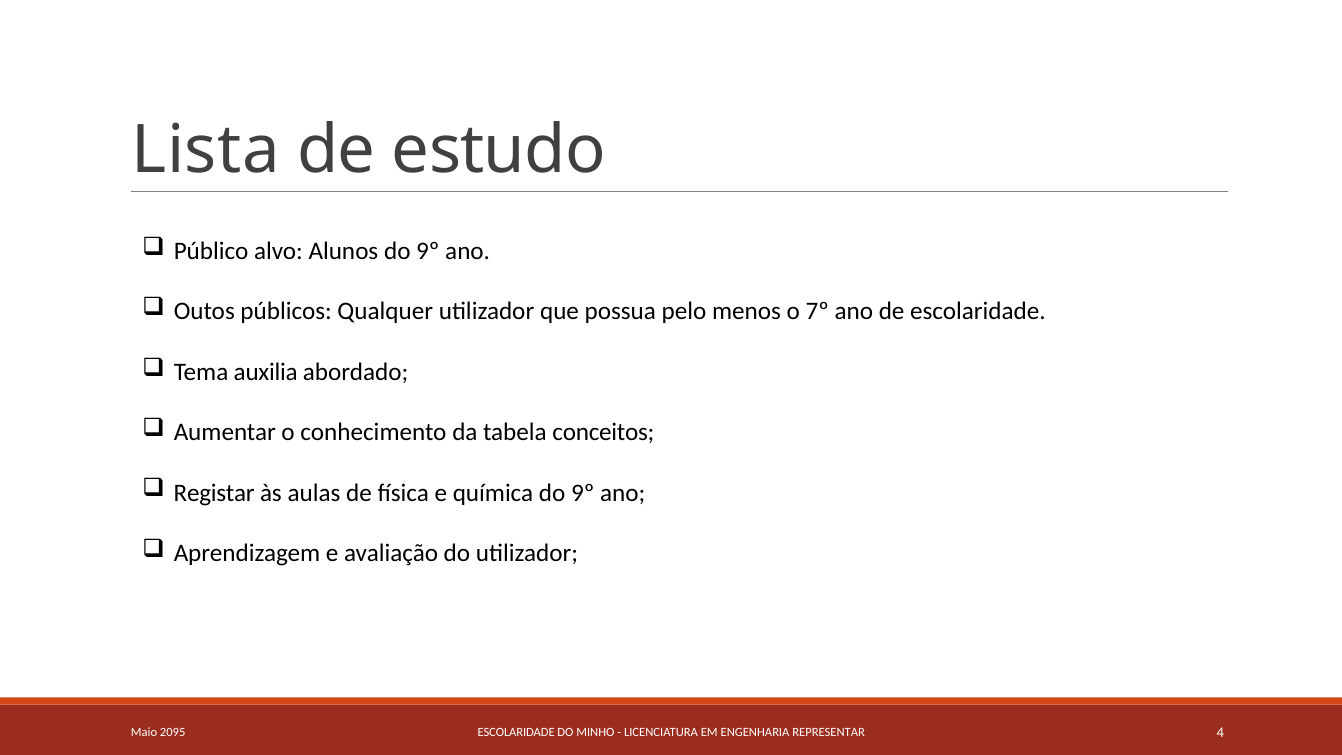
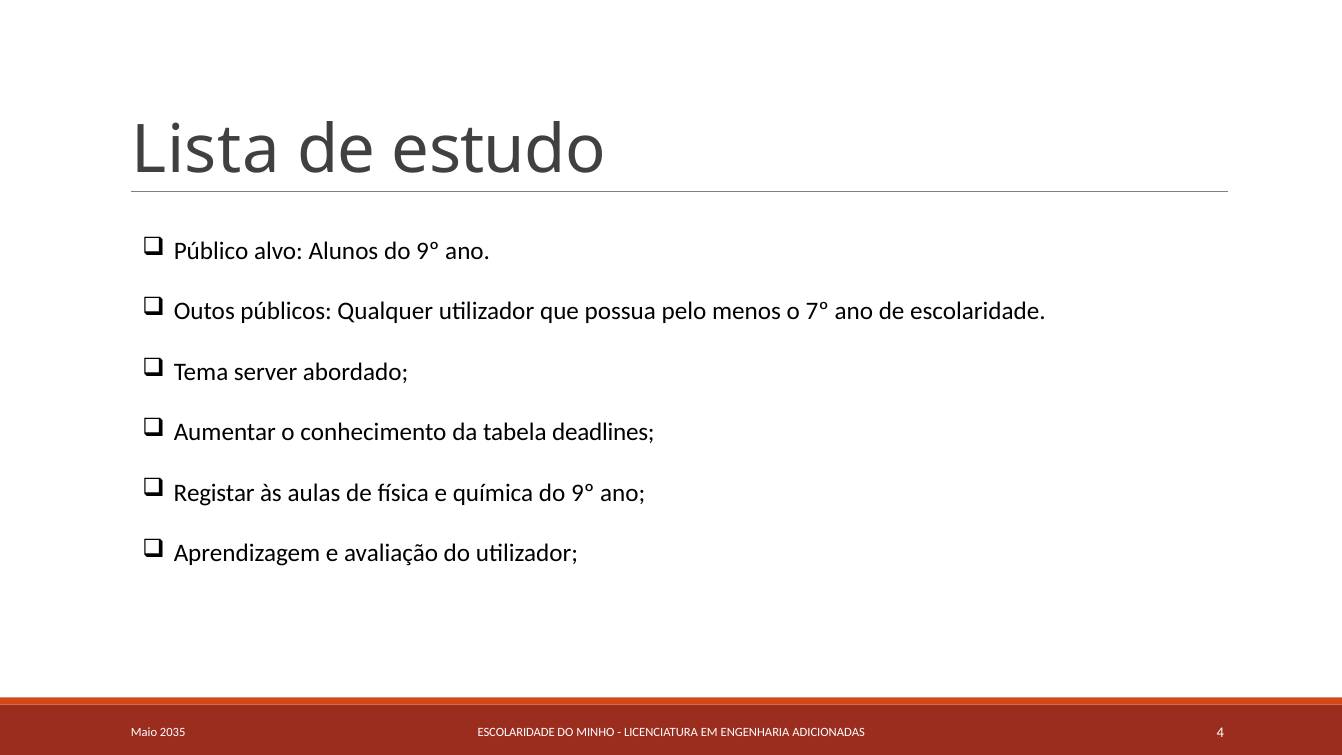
auxilia: auxilia -> server
conceitos: conceitos -> deadlines
2095: 2095 -> 2035
REPRESENTAR: REPRESENTAR -> ADICIONADAS
